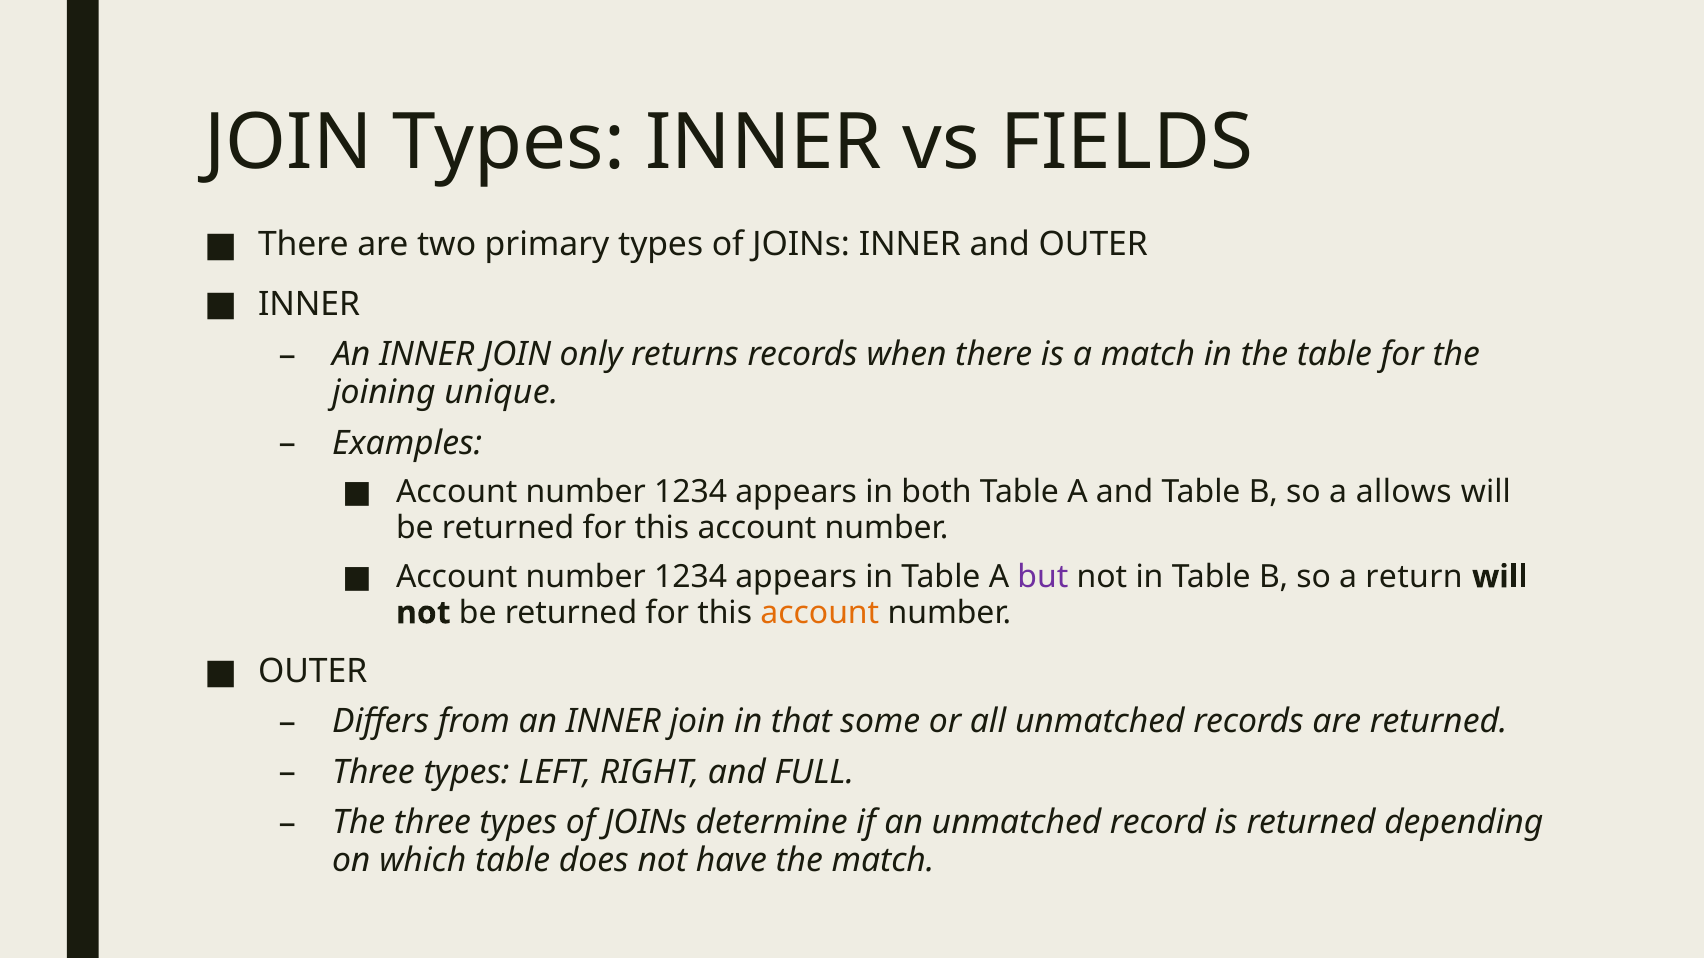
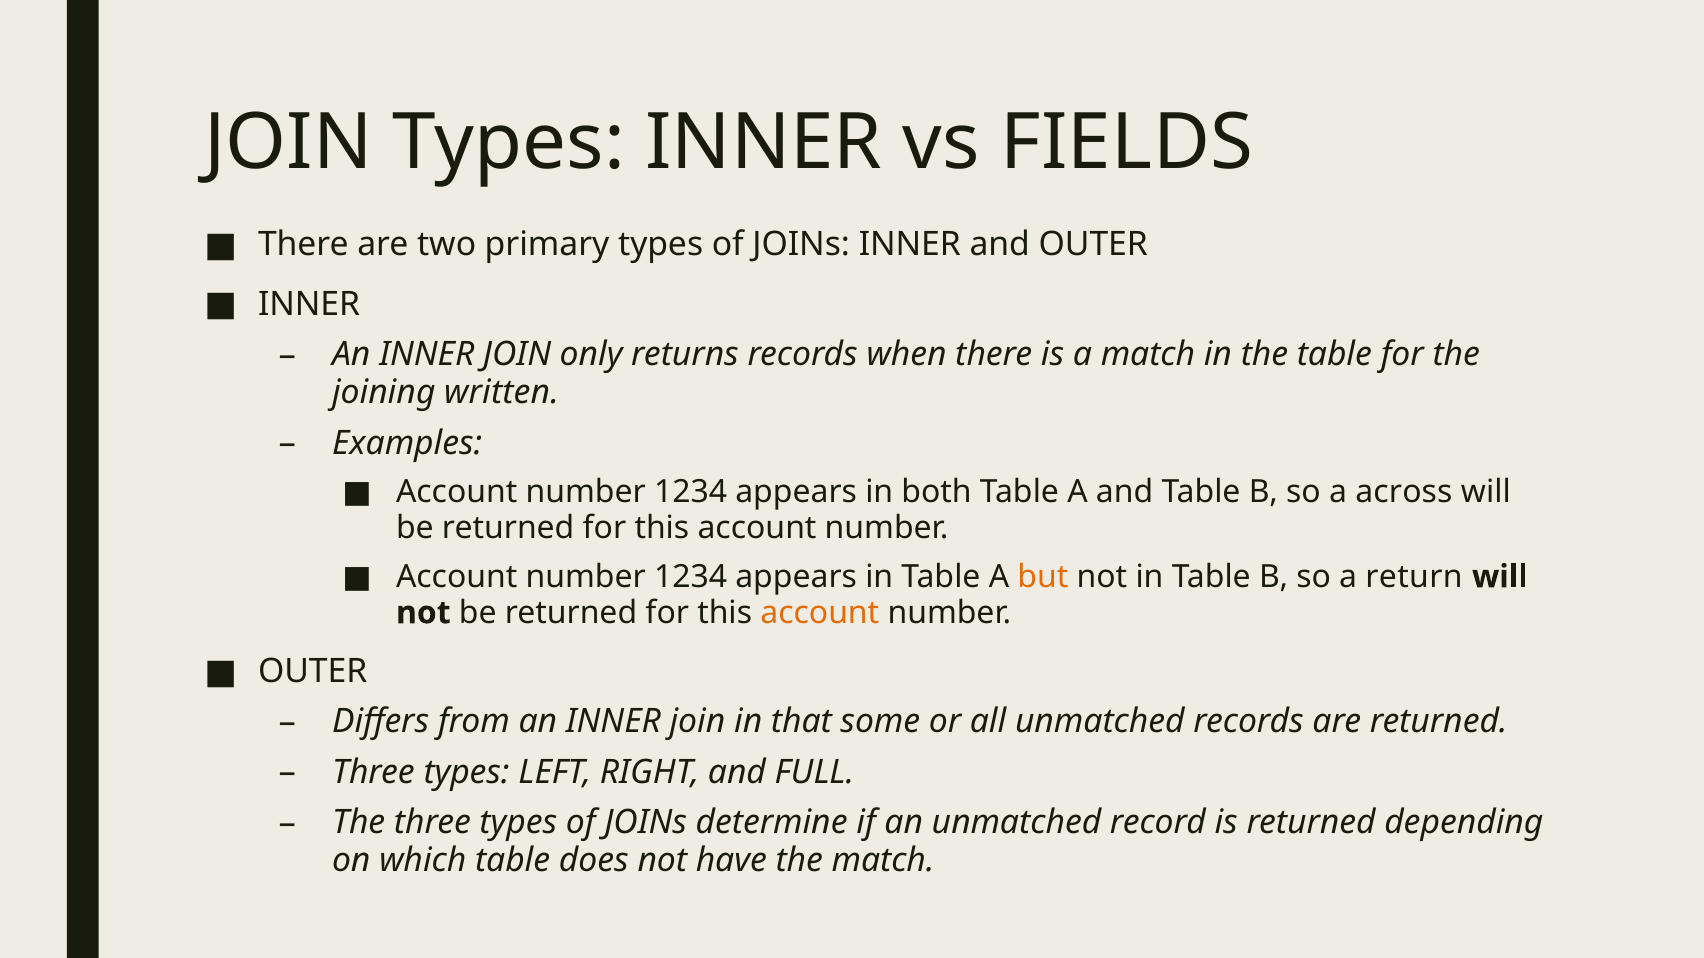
unique: unique -> written
allows: allows -> across
but colour: purple -> orange
